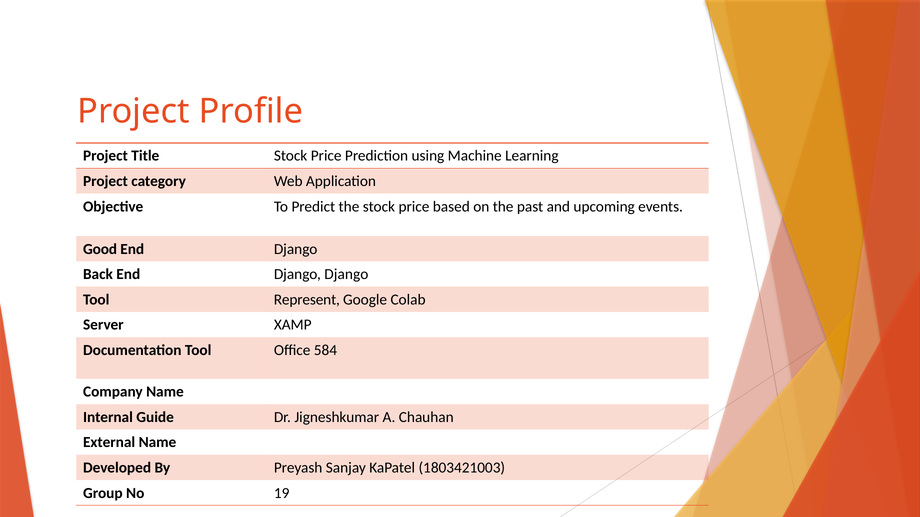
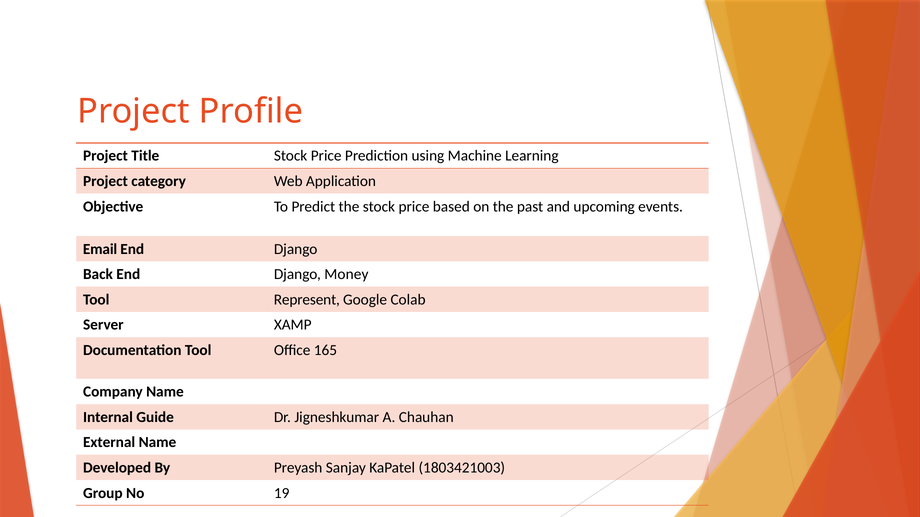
Good: Good -> Email
Django Django: Django -> Money
584: 584 -> 165
